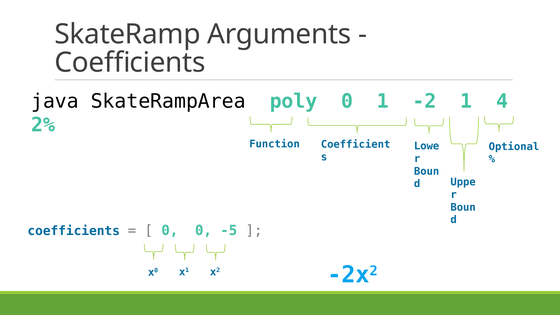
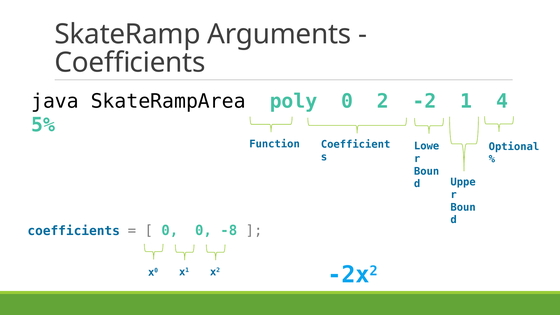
0 1: 1 -> 2
2%: 2% -> 5%
-5: -5 -> -8
